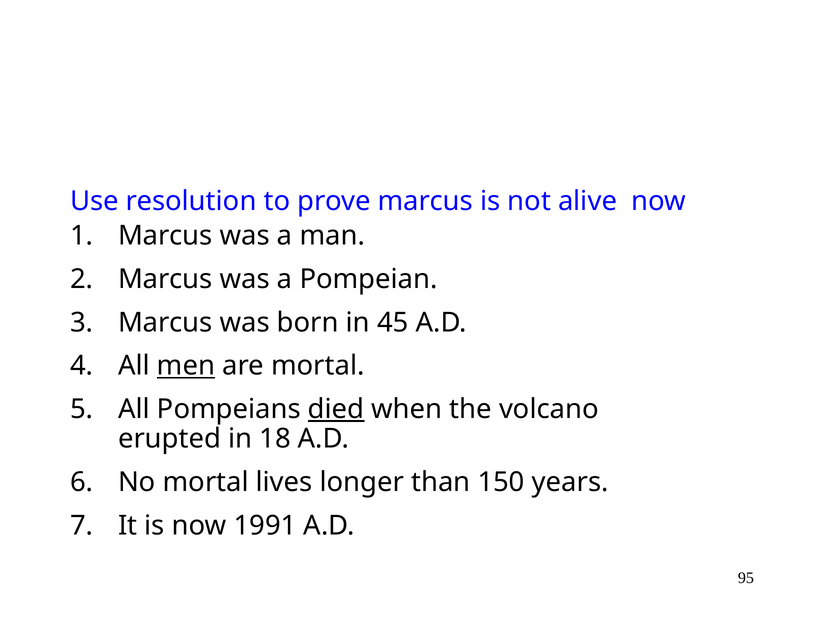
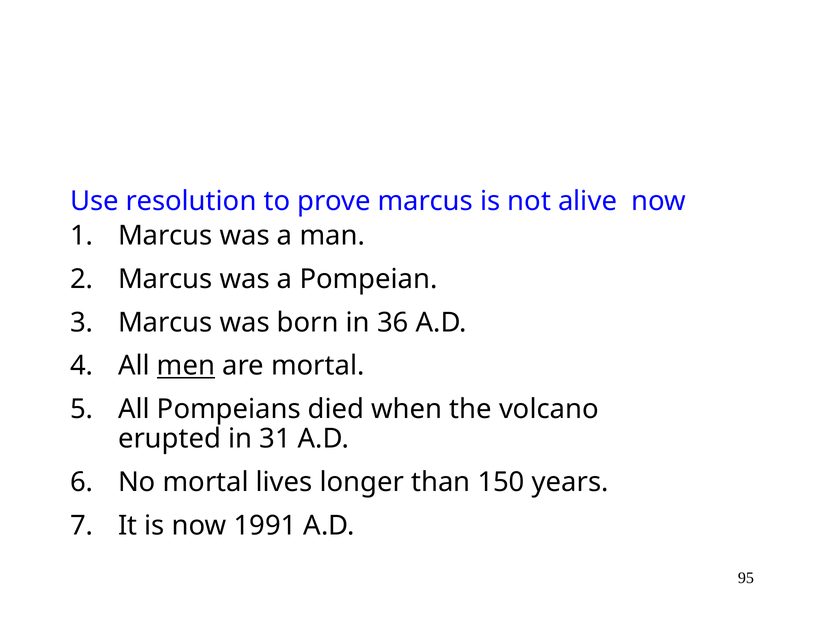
45: 45 -> 36
died underline: present -> none
18: 18 -> 31
